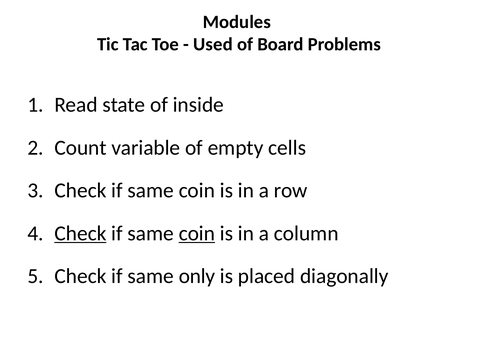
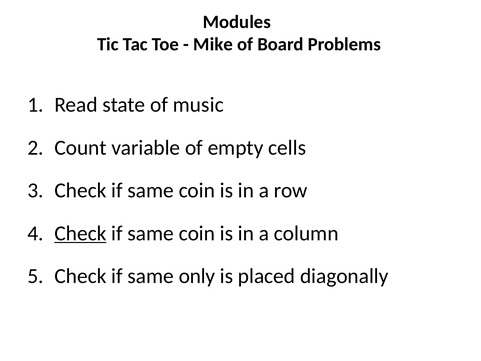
Used: Used -> Mike
inside: inside -> music
coin at (197, 233) underline: present -> none
